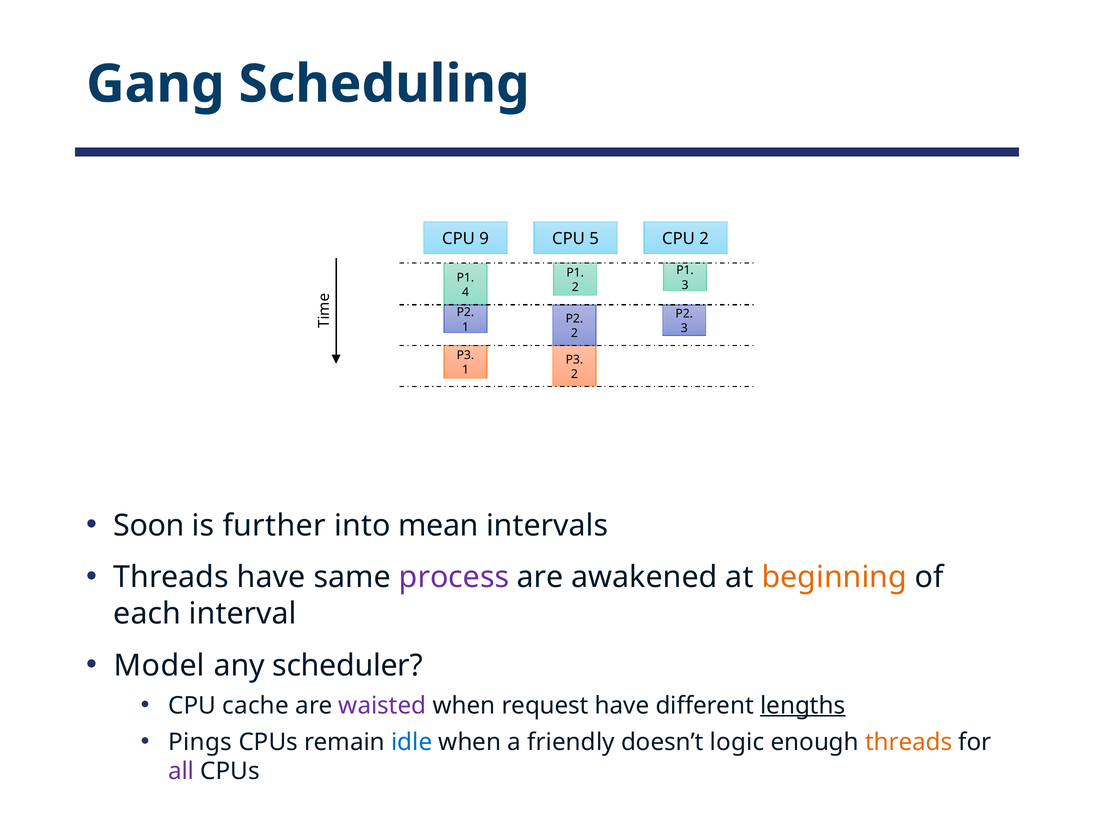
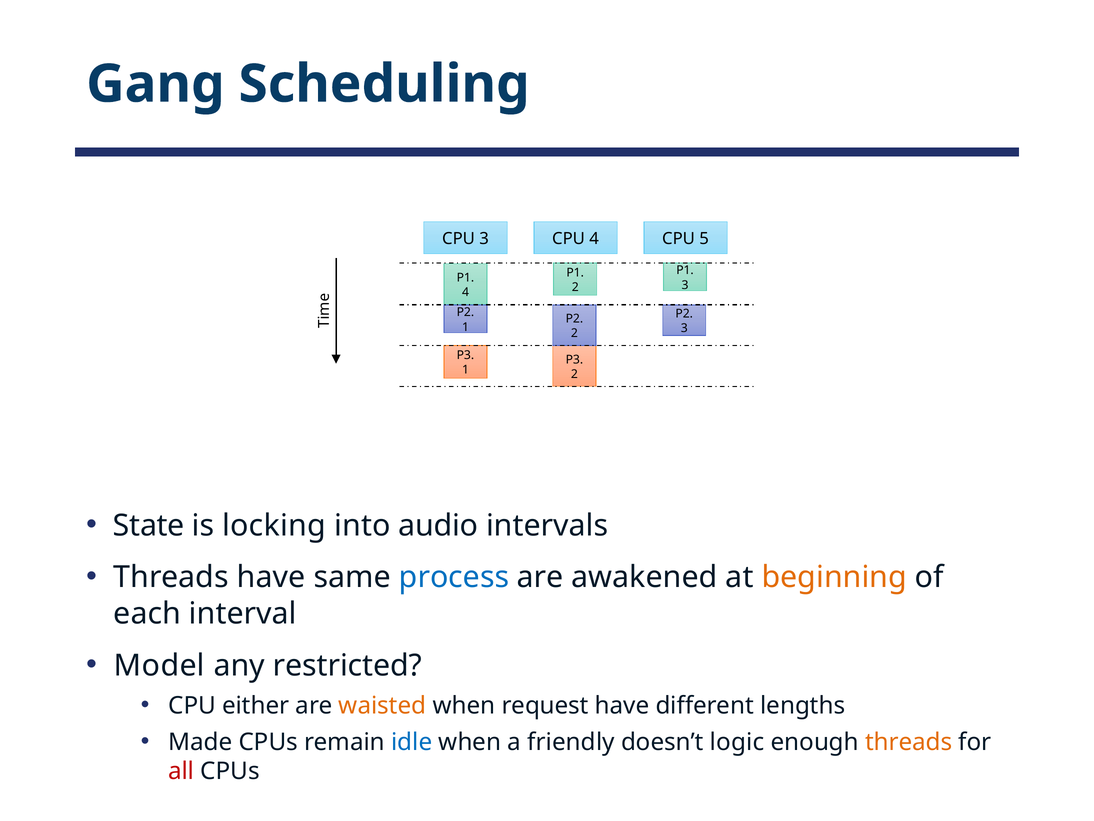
CPU 9: 9 -> 3
CPU 5: 5 -> 4
CPU 2: 2 -> 5
Soon: Soon -> State
further: further -> locking
mean: mean -> audio
process colour: purple -> blue
scheduler: scheduler -> restricted
cache: cache -> either
waisted colour: purple -> orange
lengths underline: present -> none
Pings: Pings -> Made
all colour: purple -> red
